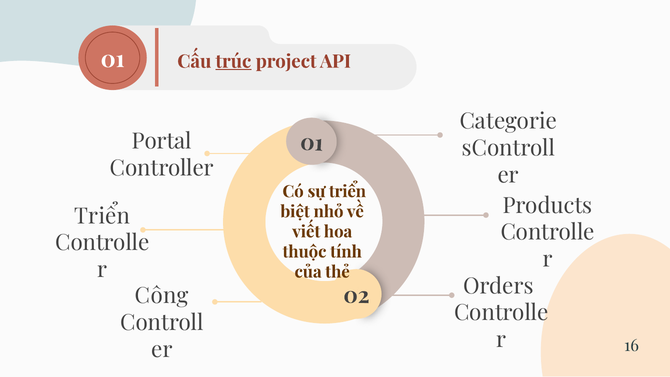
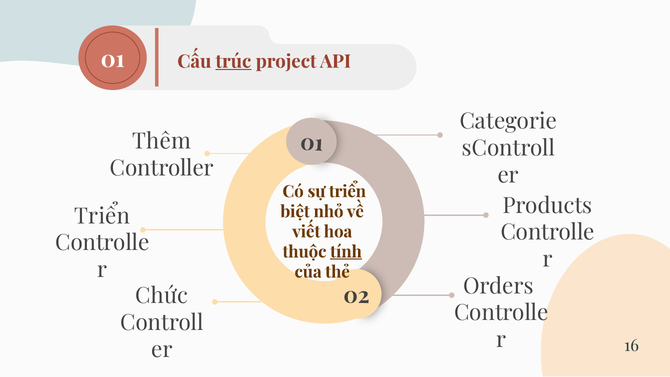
Portal: Portal -> Thêm
tính underline: none -> present
Công: Công -> Chức
